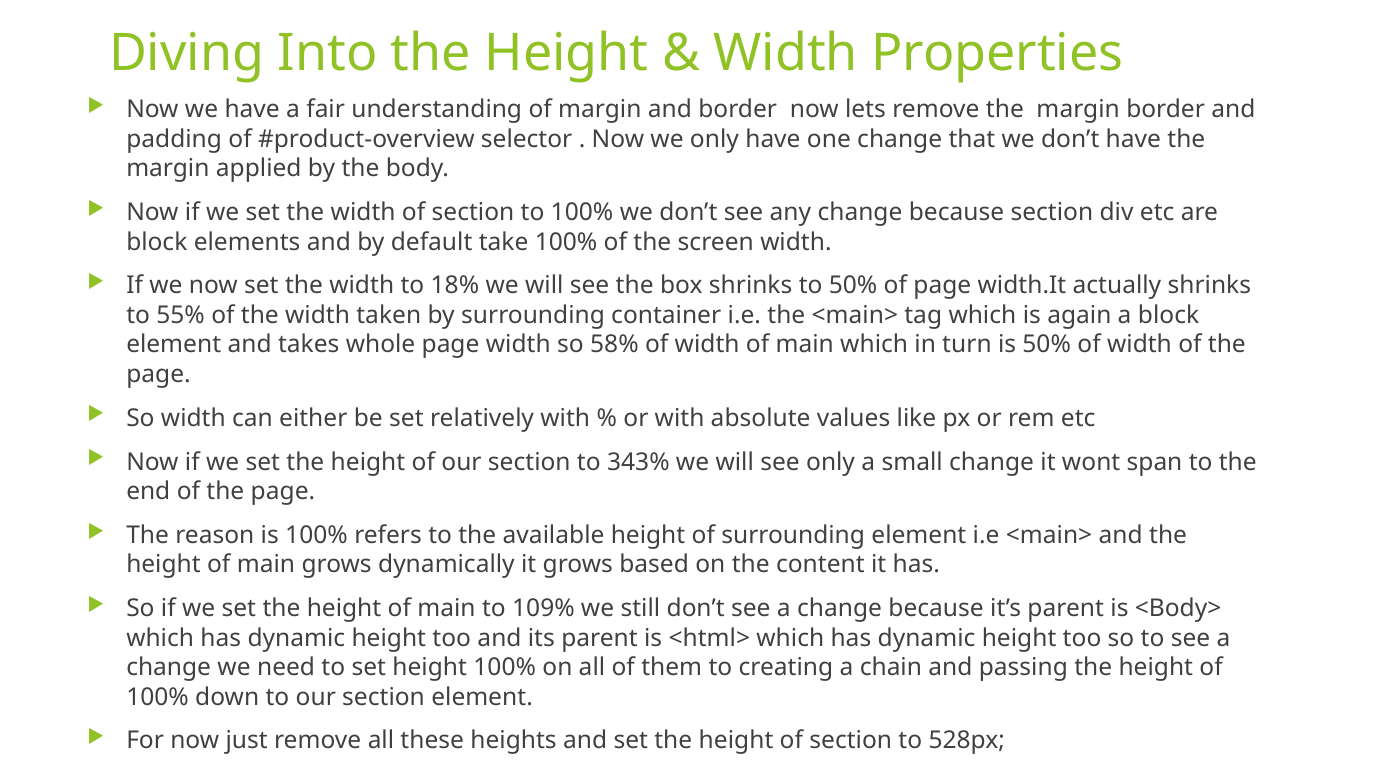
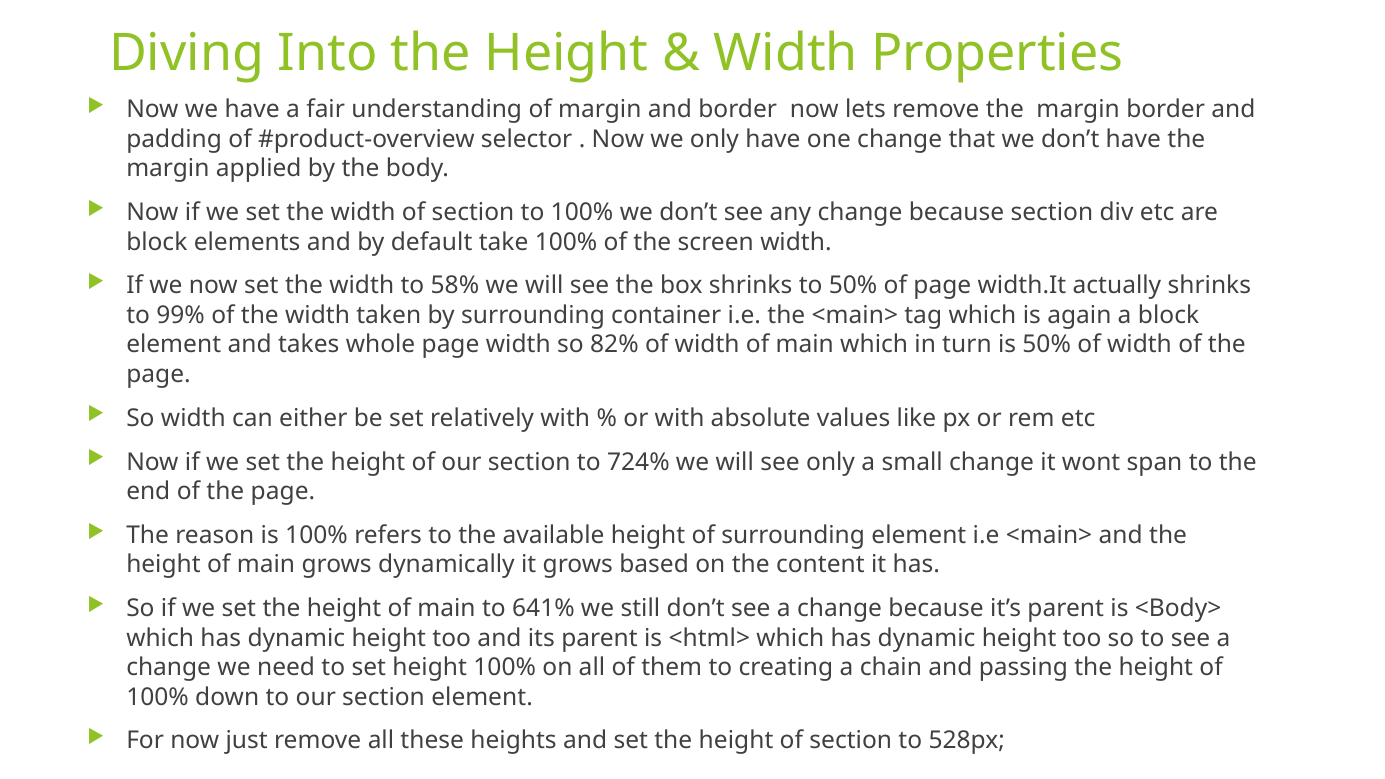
18%: 18% -> 58%
55%: 55% -> 99%
58%: 58% -> 82%
343%: 343% -> 724%
109%: 109% -> 641%
